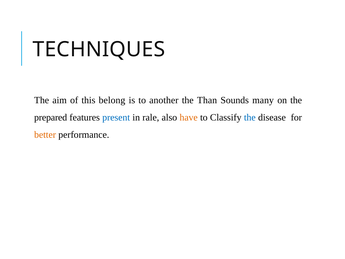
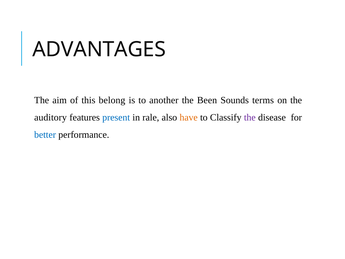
TECHNIQUES: TECHNIQUES -> ADVANTAGES
Than: Than -> Been
many: many -> terms
prepared: prepared -> auditory
the at (250, 117) colour: blue -> purple
better colour: orange -> blue
